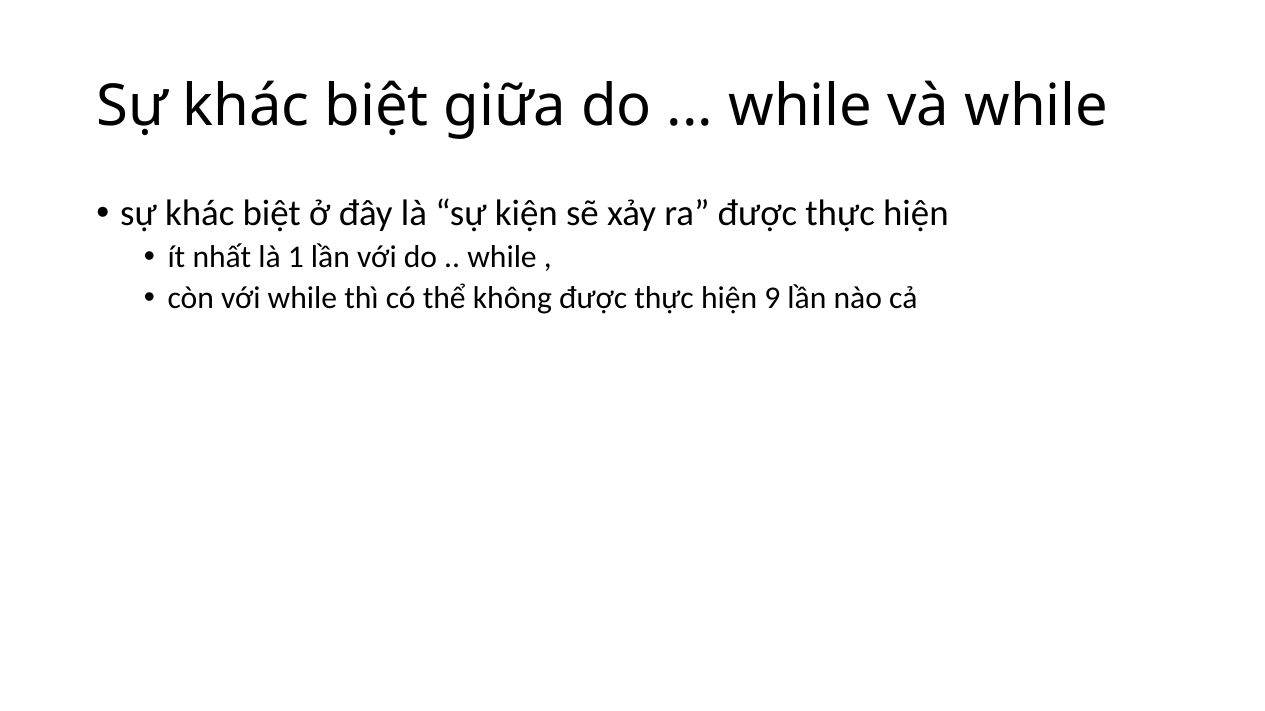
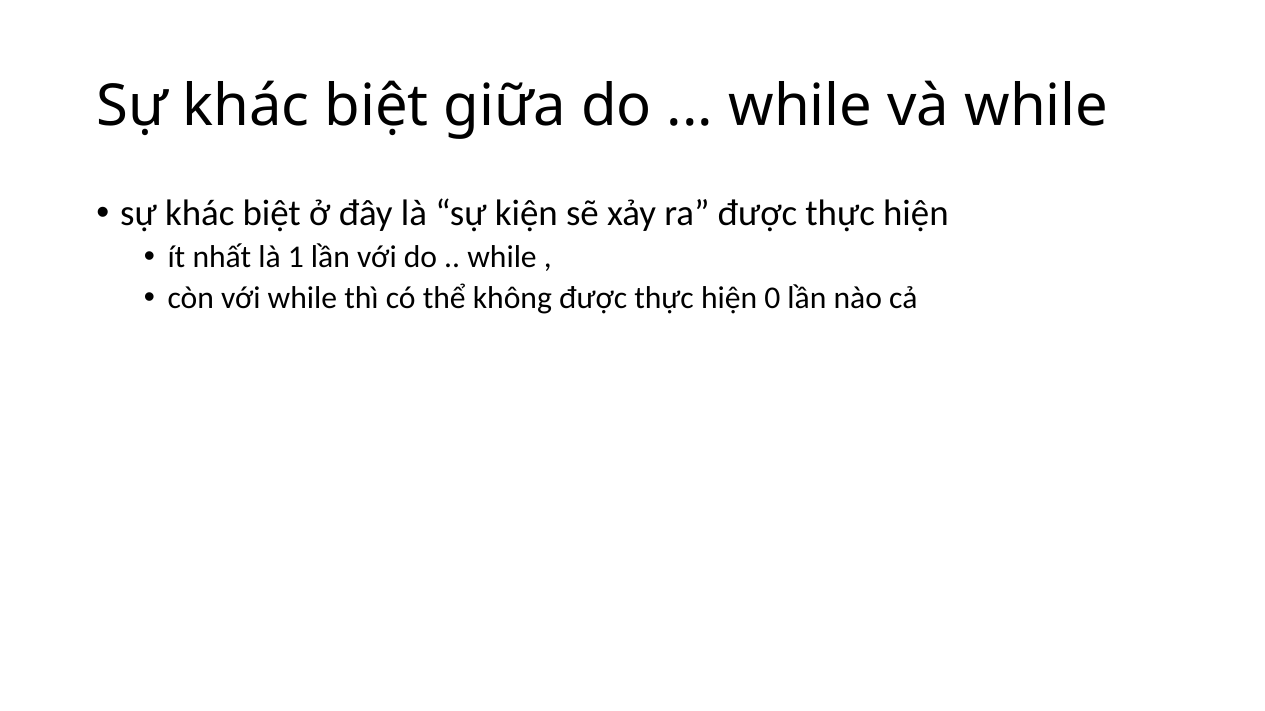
9: 9 -> 0
